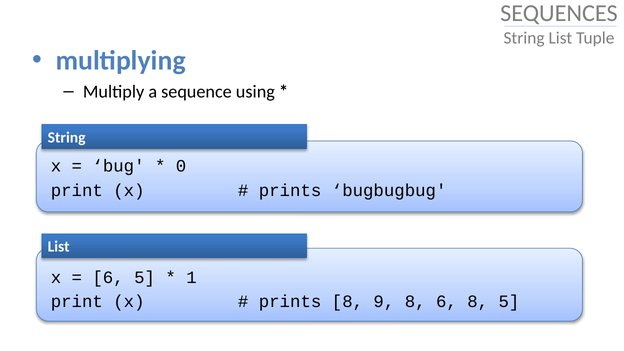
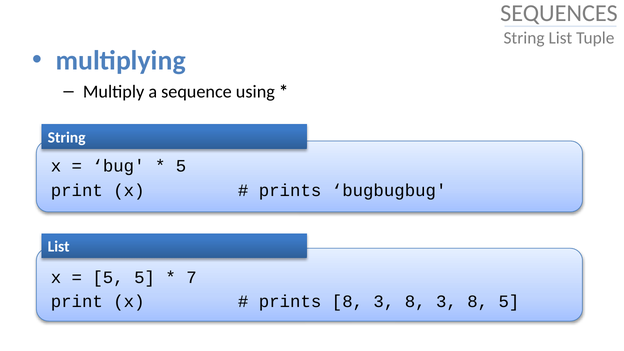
0 at (181, 166): 0 -> 5
6 at (108, 277): 6 -> 5
1: 1 -> 7
prints 8 9: 9 -> 3
6 at (446, 302): 6 -> 3
